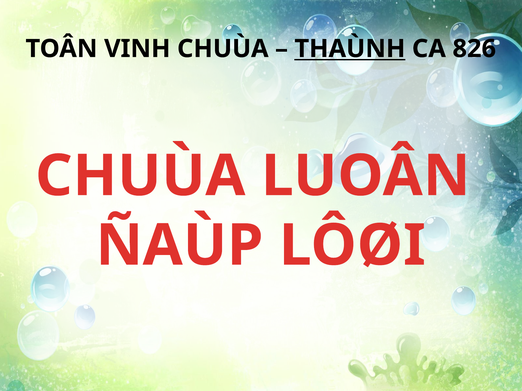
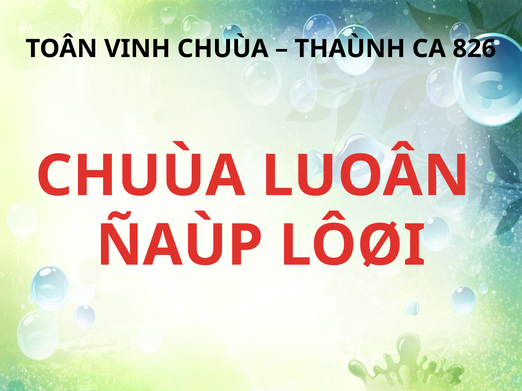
THAÙNH underline: present -> none
